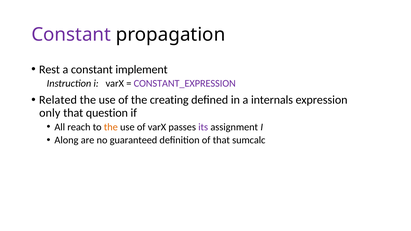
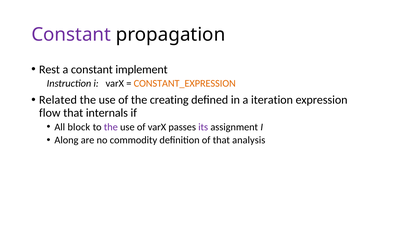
CONSTANT_EXPRESSION colour: purple -> orange
internals: internals -> iteration
only: only -> flow
question: question -> internals
reach: reach -> block
the at (111, 127) colour: orange -> purple
guaranteed: guaranteed -> commodity
sumcalc: sumcalc -> analysis
